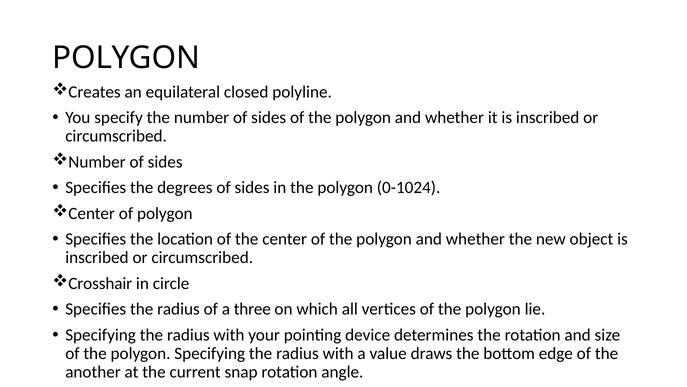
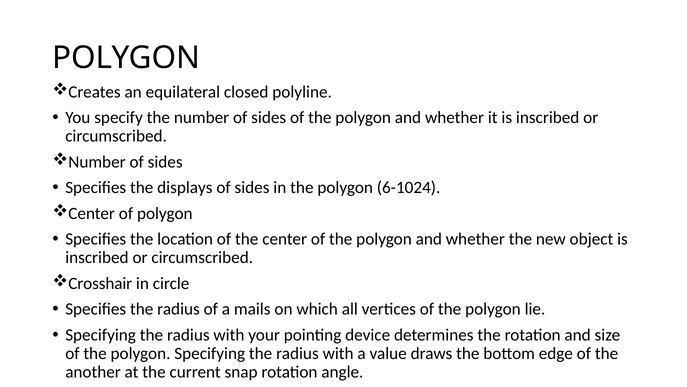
degrees: degrees -> displays
0-1024: 0-1024 -> 6-1024
three: three -> mails
